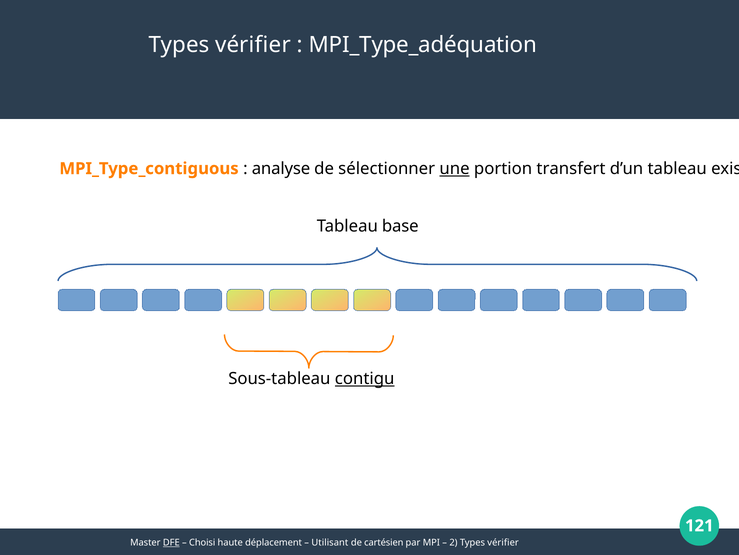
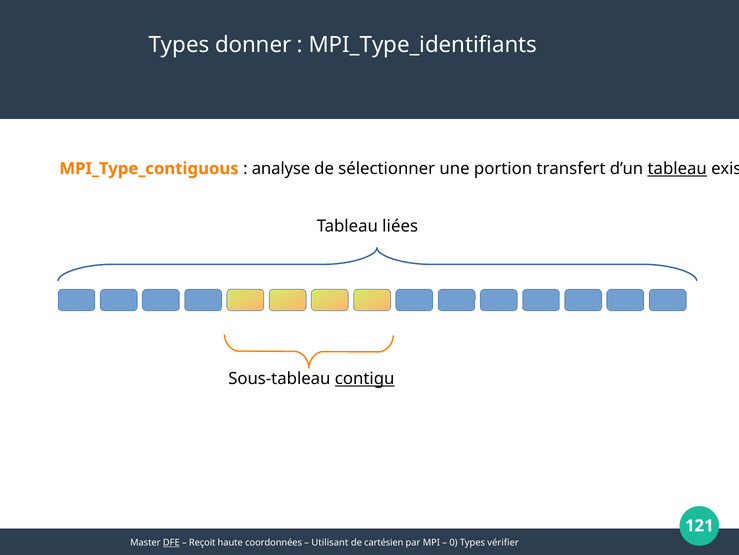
vérifier at (253, 45): vérifier -> donner
MPI_Type_adéquation: MPI_Type_adéquation -> MPI_Type_identifiants
une underline: present -> none
tableau at (677, 168) underline: none -> present
base: base -> liées
Choisi: Choisi -> Reçoit
déplacement: déplacement -> coordonnées
2: 2 -> 0
